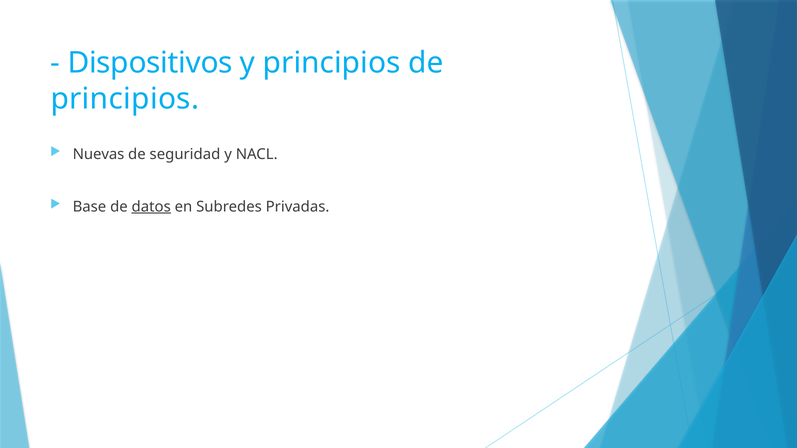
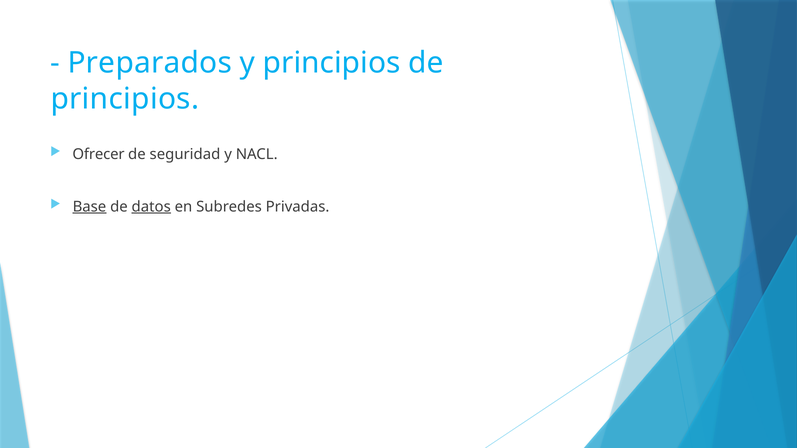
Dispositivos: Dispositivos -> Preparados
Nuevas: Nuevas -> Ofrecer
Base underline: none -> present
